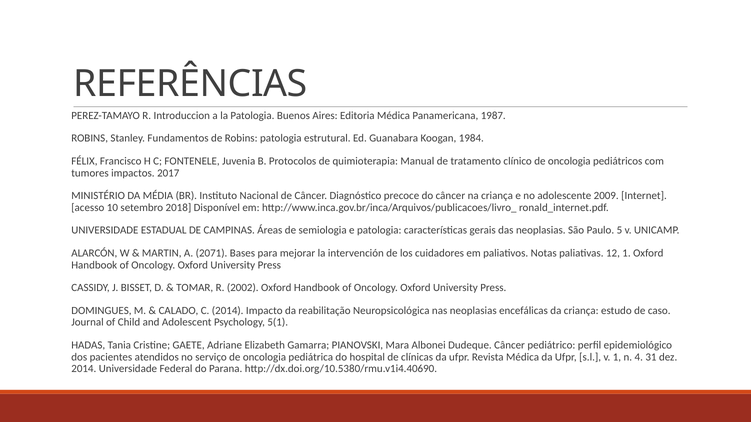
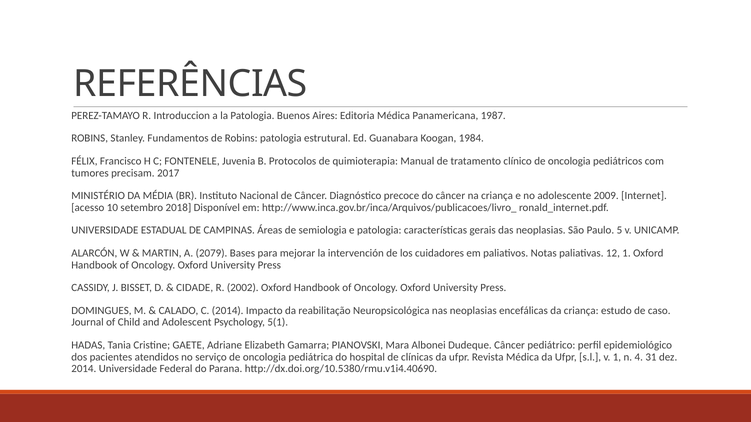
impactos: impactos -> precisam
2071: 2071 -> 2079
TOMAR: TOMAR -> CIDADE
